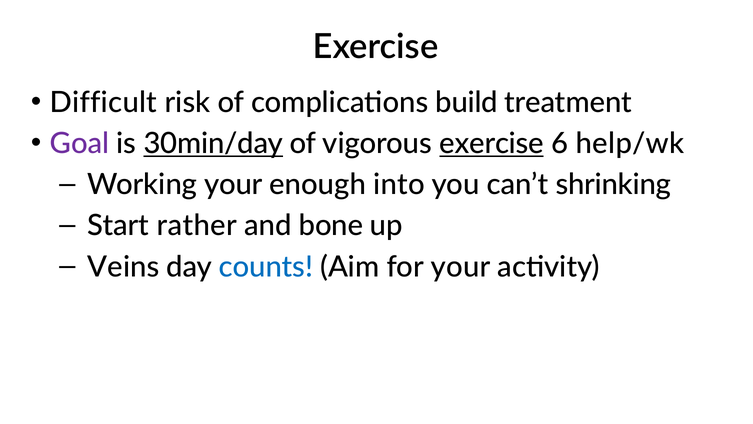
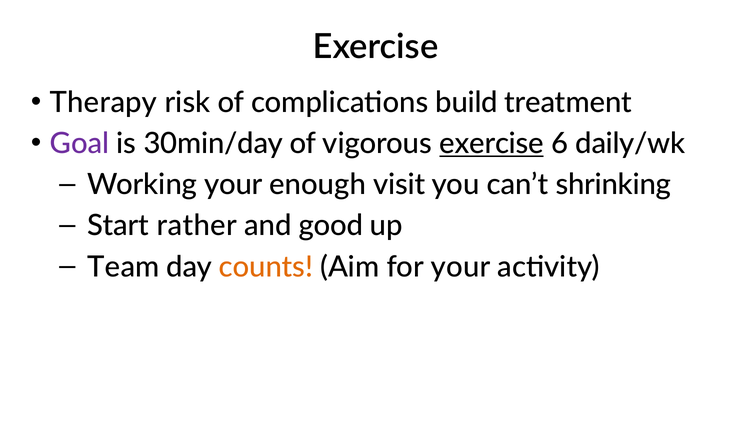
Difficult: Difficult -> Therapy
30min/day underline: present -> none
help/wk: help/wk -> daily/wk
into: into -> visit
bone: bone -> good
Veins: Veins -> Team
counts colour: blue -> orange
